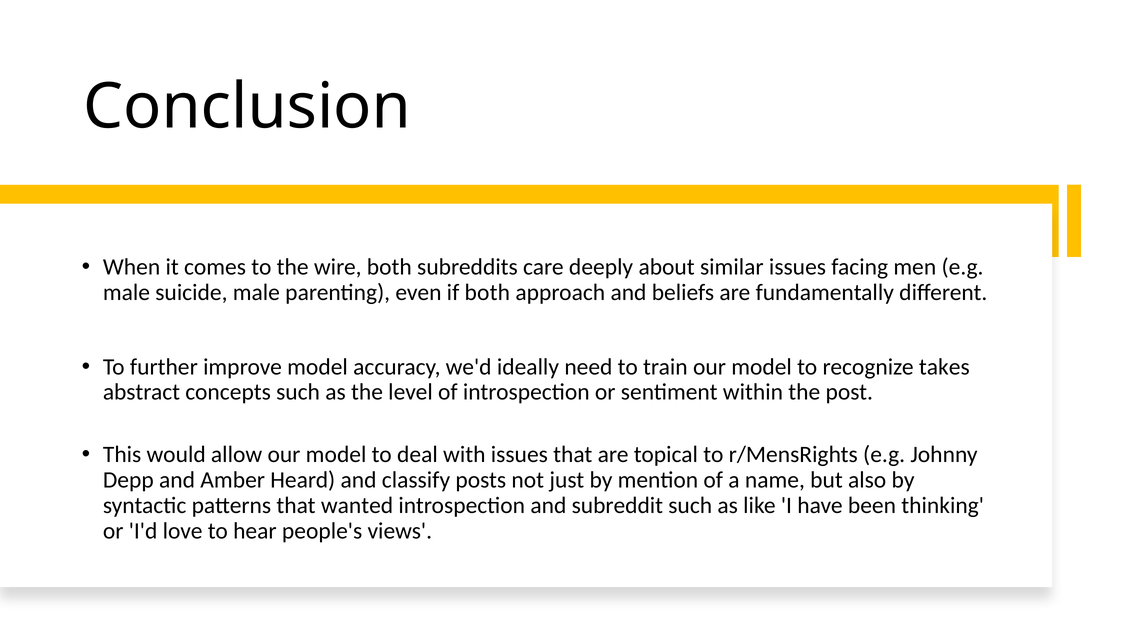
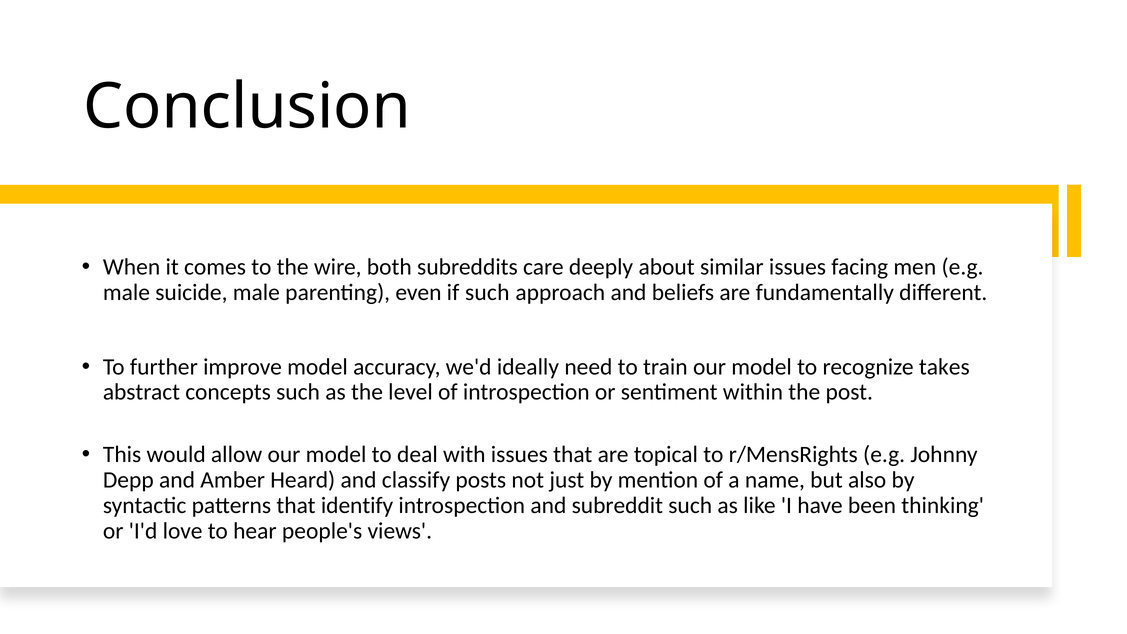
if both: both -> such
wanted: wanted -> identify
